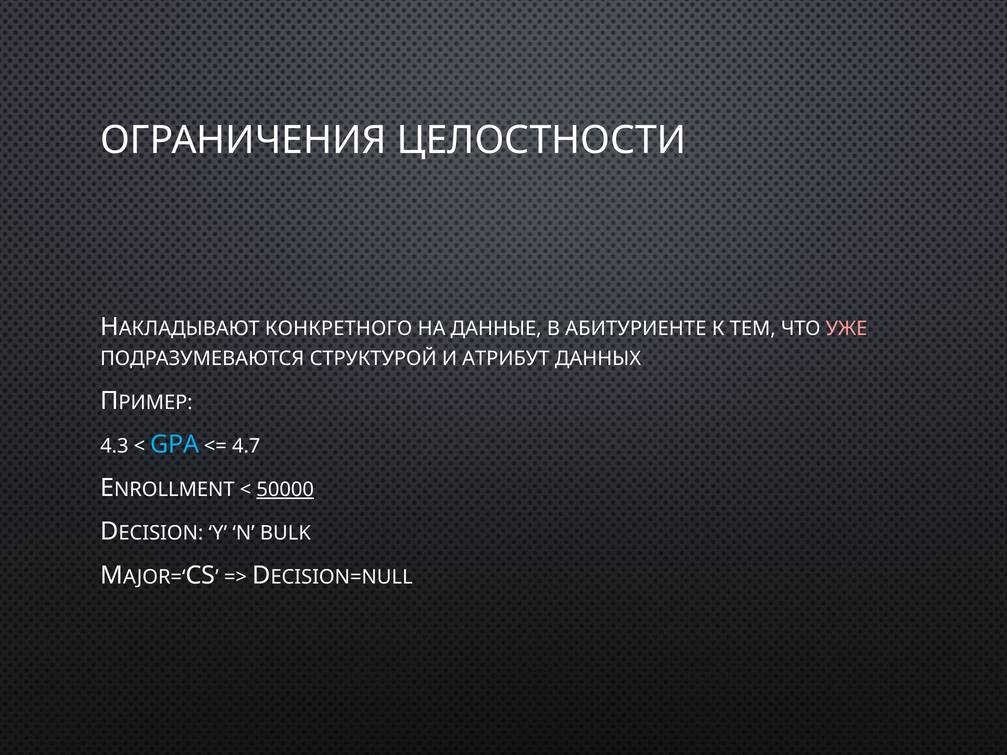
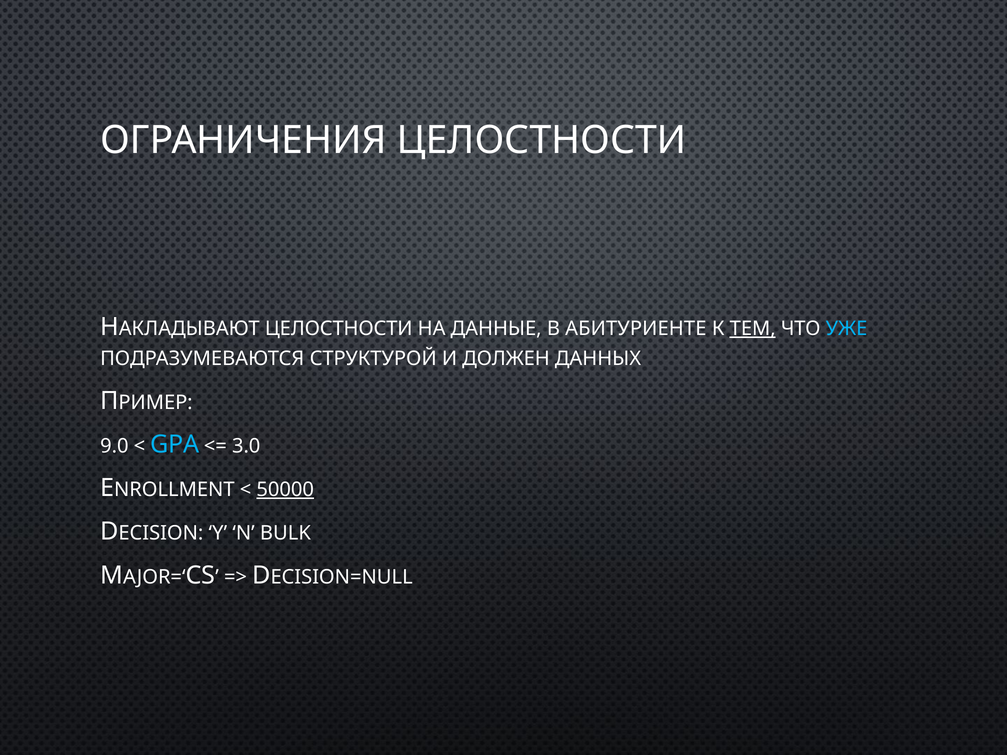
КОНКРЕТНОГО at (339, 329): КОНКРЕТНОГО -> ЦЕЛОСТНОСТИ
ТЕМ underline: none -> present
УЖЕ colour: pink -> light blue
АТРИБУТ: АТРИБУТ -> ДОЛЖЕН
4.3: 4.3 -> 9.0
4.7: 4.7 -> 3.0
